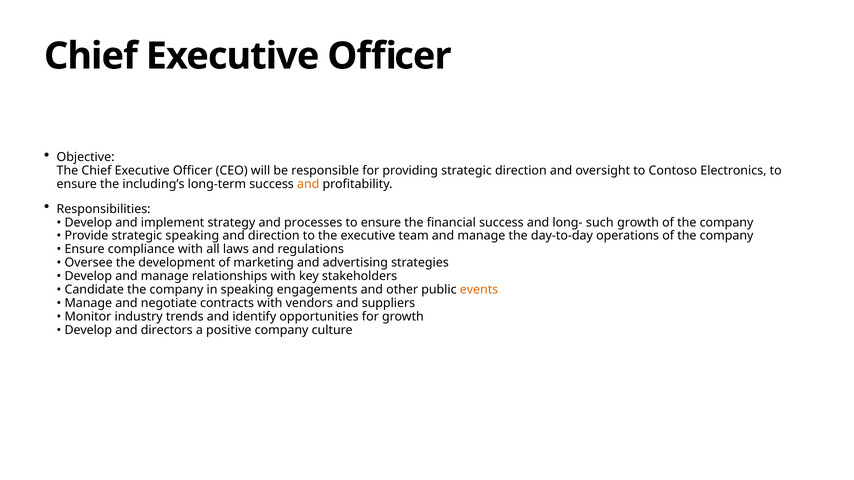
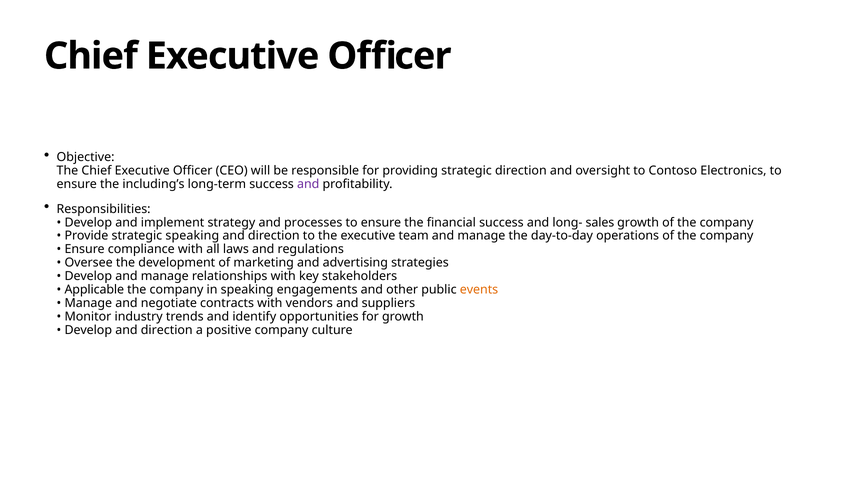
and at (308, 184) colour: orange -> purple
such: such -> sales
Candidate: Candidate -> Applicable
Develop and directors: directors -> direction
